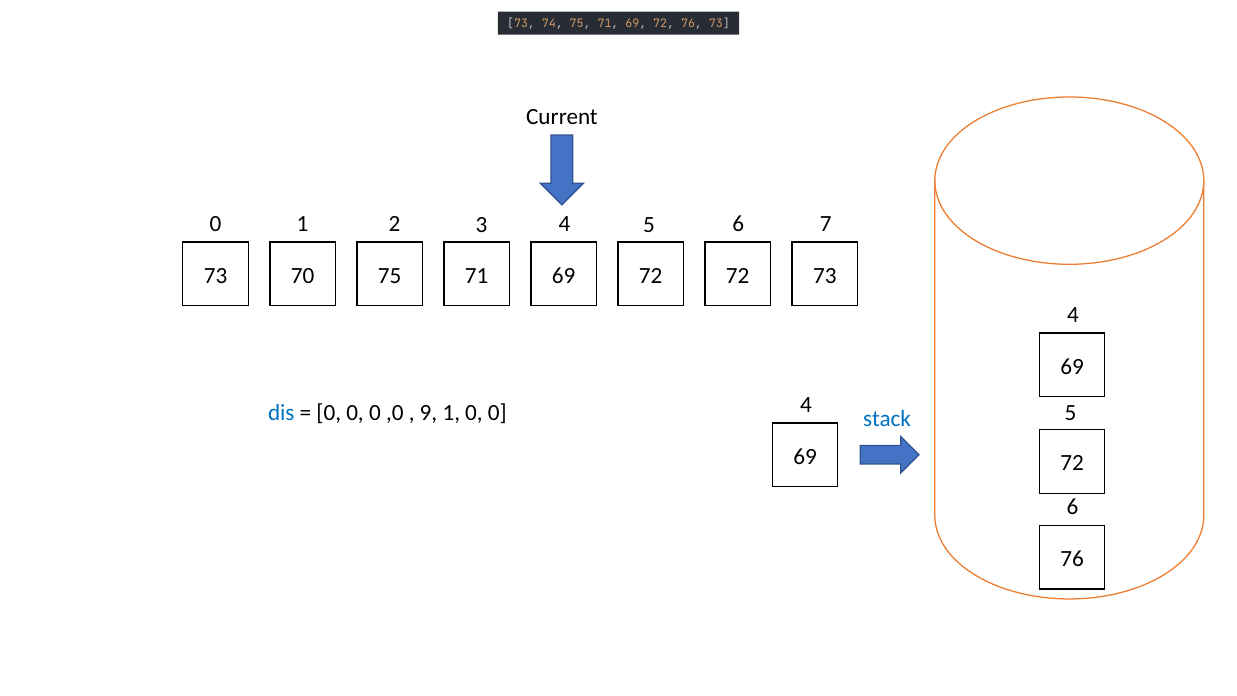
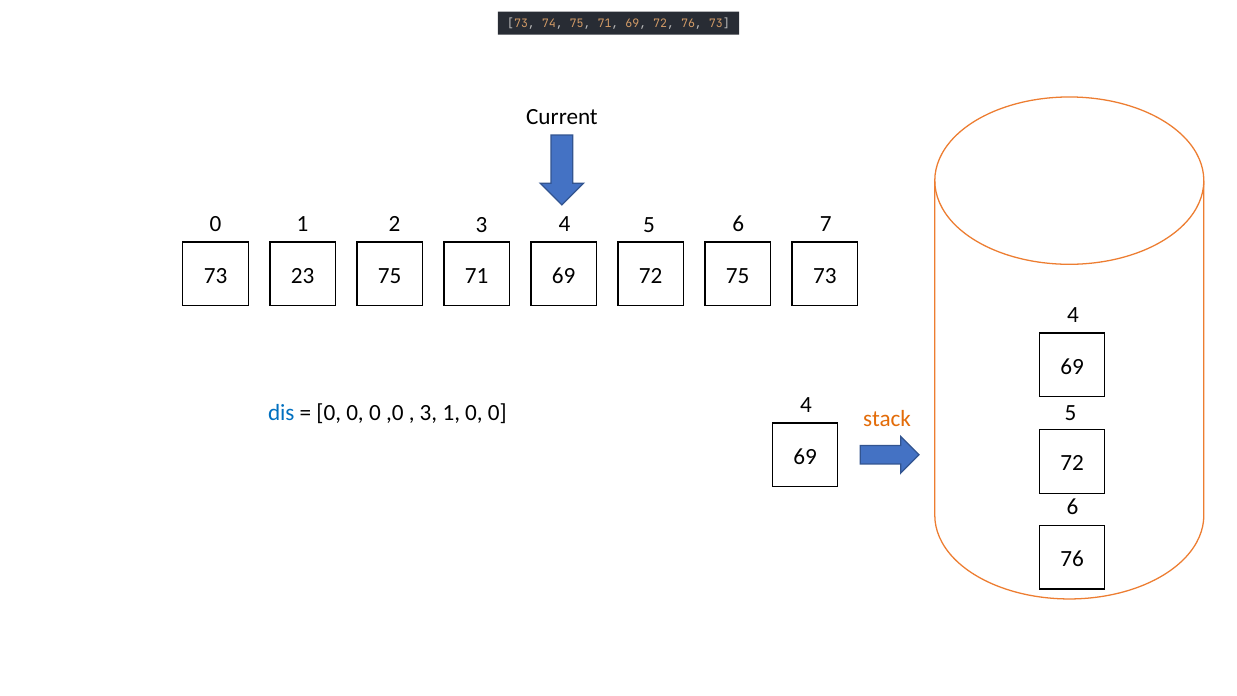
70: 70 -> 23
72 72: 72 -> 75
9 at (428, 413): 9 -> 3
stack colour: blue -> orange
